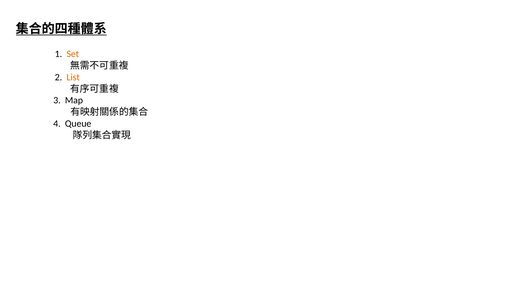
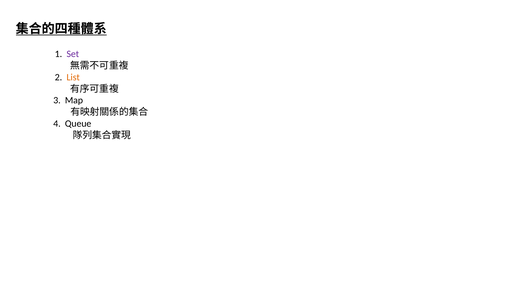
Set colour: orange -> purple
